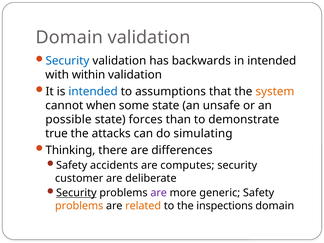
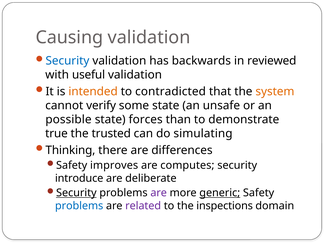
Domain at (69, 37): Domain -> Causing
in intended: intended -> reviewed
within: within -> useful
intended at (93, 91) colour: blue -> orange
assumptions: assumptions -> contradicted
when: when -> verify
attacks: attacks -> trusted
accidents: accidents -> improves
customer: customer -> introduce
generic underline: none -> present
problems at (79, 206) colour: orange -> blue
related colour: orange -> purple
